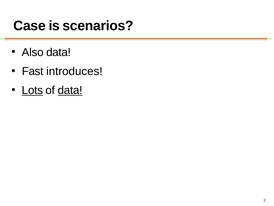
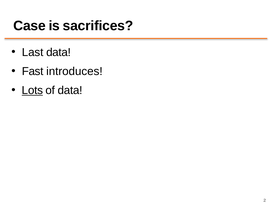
scenarios: scenarios -> sacrifices
Also: Also -> Last
data at (70, 90) underline: present -> none
